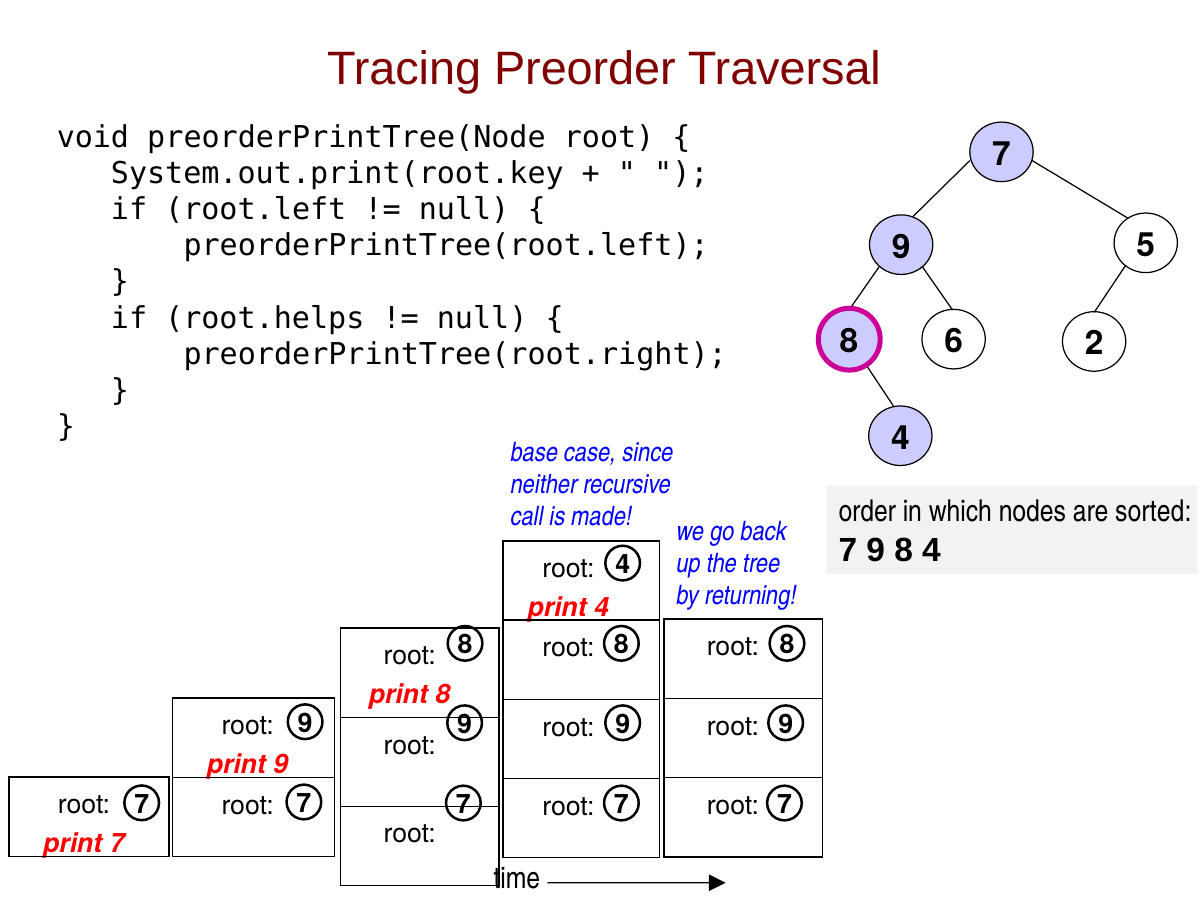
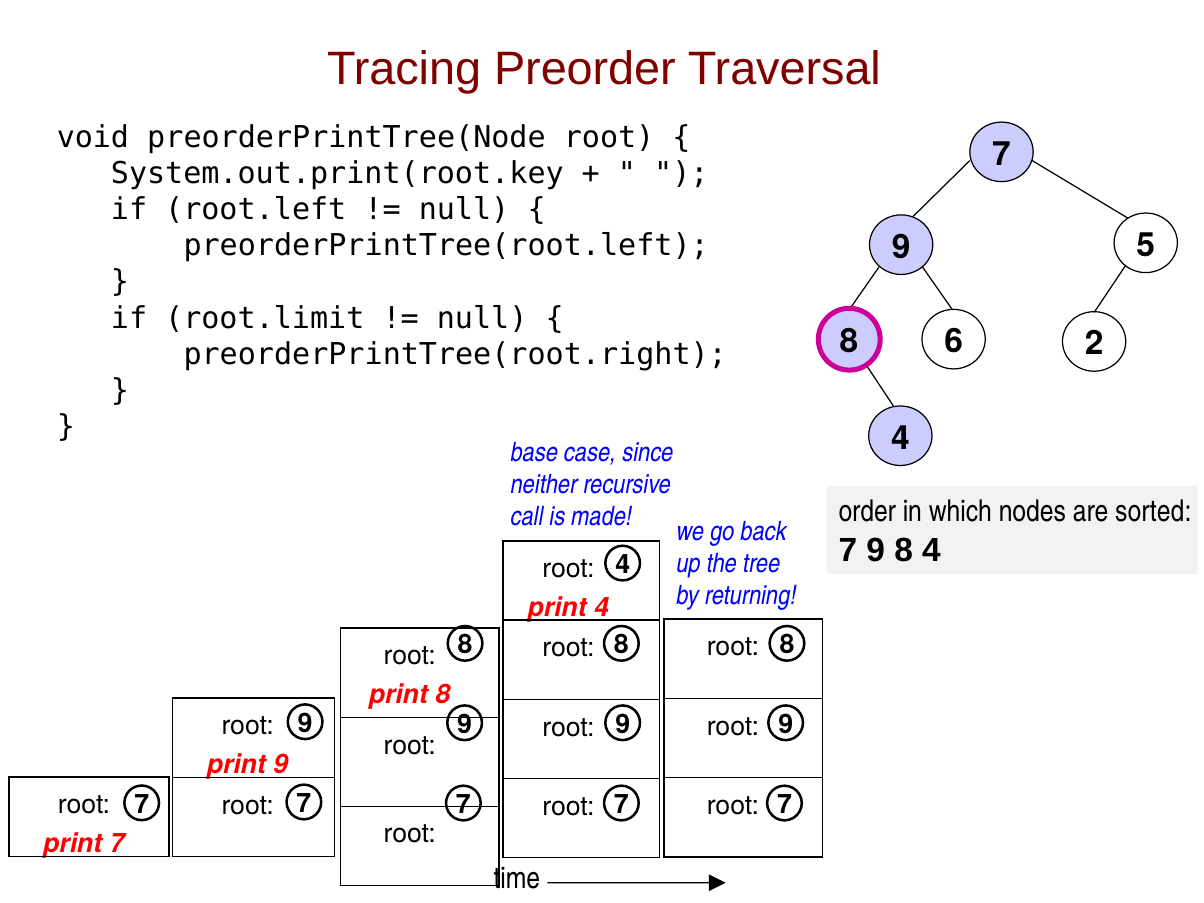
root.helps: root.helps -> root.limit
